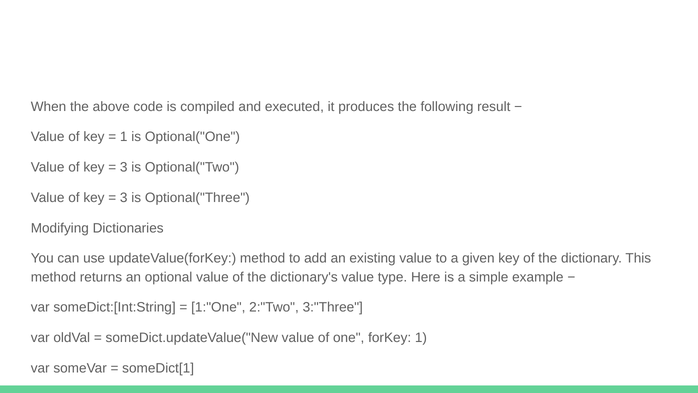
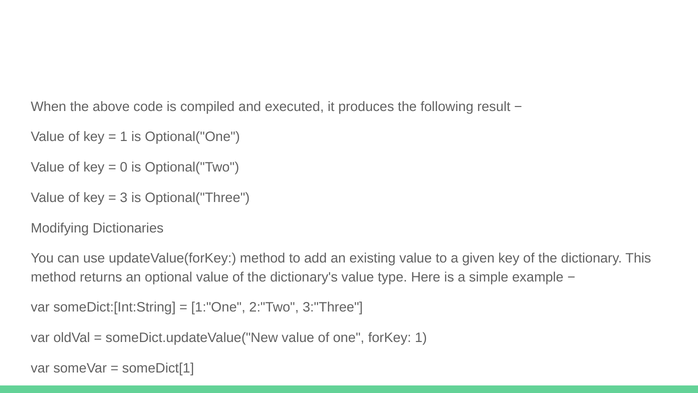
3 at (124, 167): 3 -> 0
